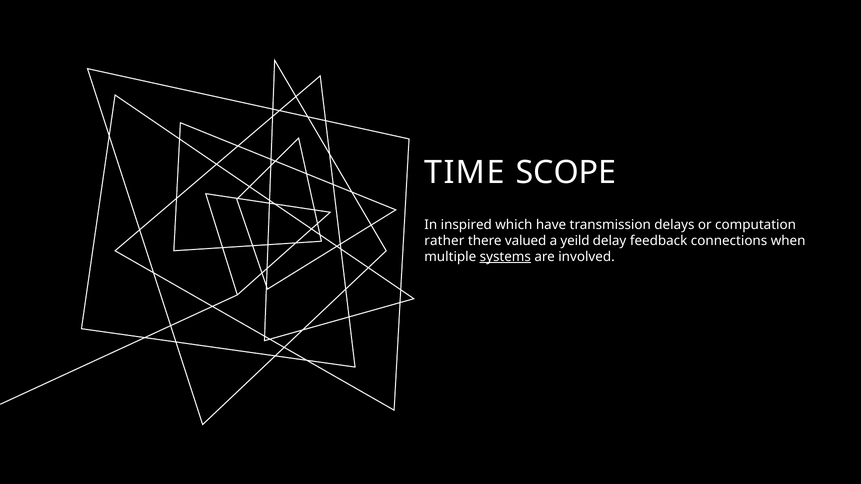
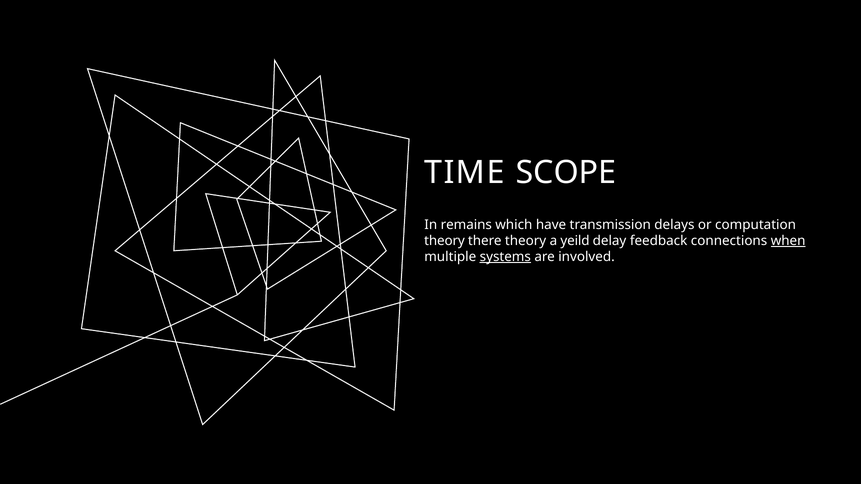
inspired: inspired -> remains
rather at (444, 241): rather -> theory
there valued: valued -> theory
when underline: none -> present
